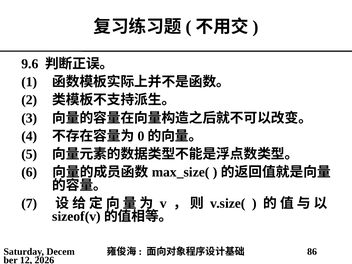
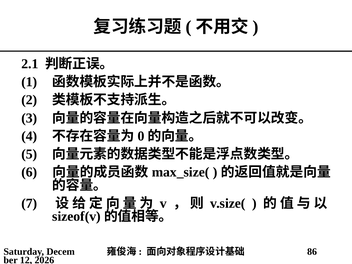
9.6: 9.6 -> 2.1
